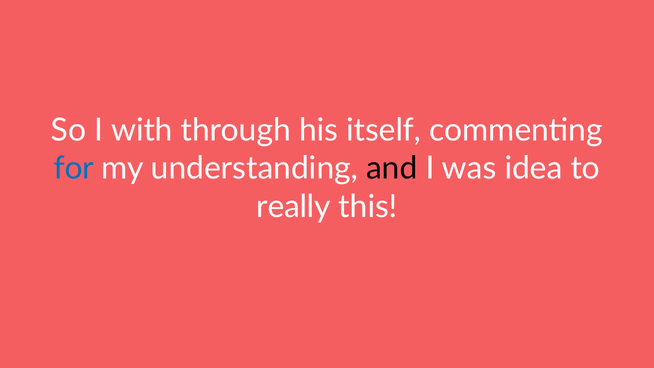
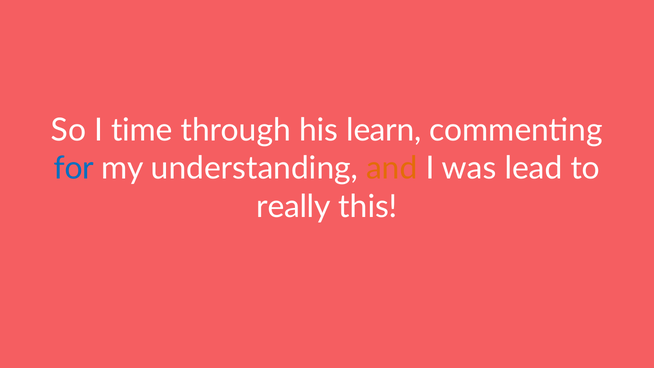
with: with -> time
itself: itself -> learn
and colour: black -> orange
idea: idea -> lead
